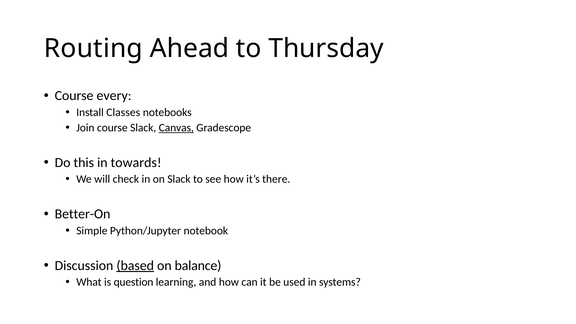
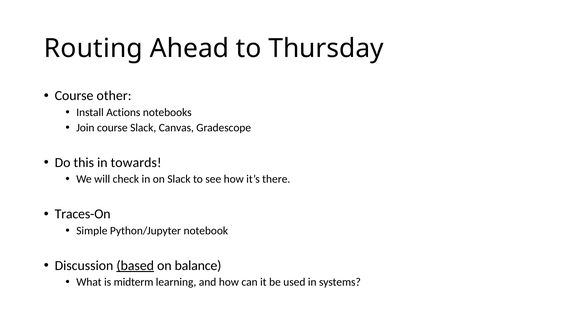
every: every -> other
Classes: Classes -> Actions
Canvas underline: present -> none
Better-On: Better-On -> Traces-On
question: question -> midterm
